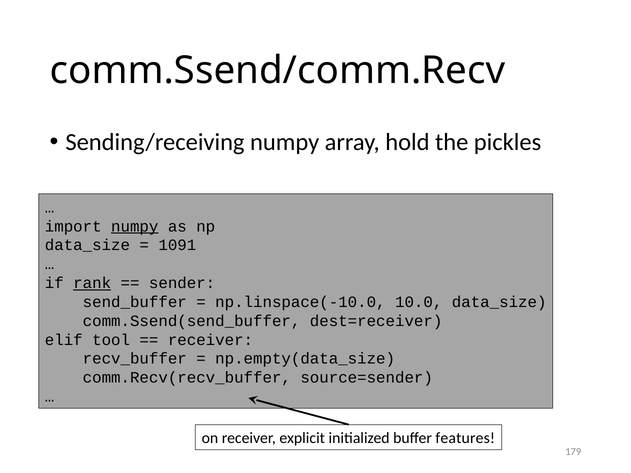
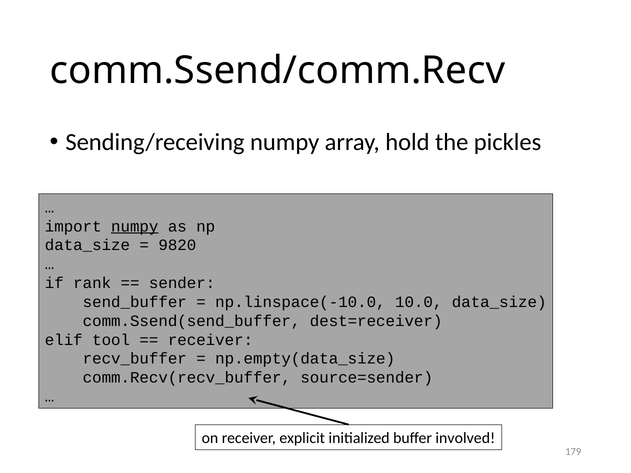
1091: 1091 -> 9820
rank underline: present -> none
features: features -> involved
